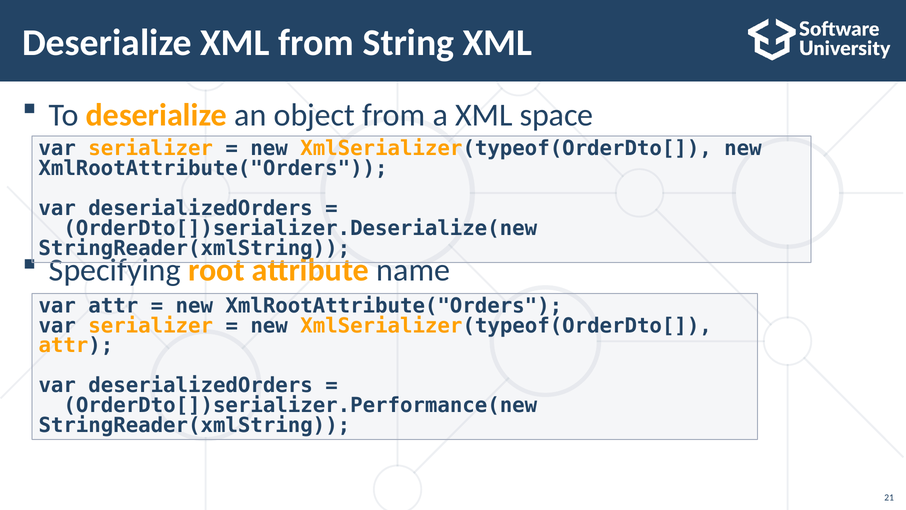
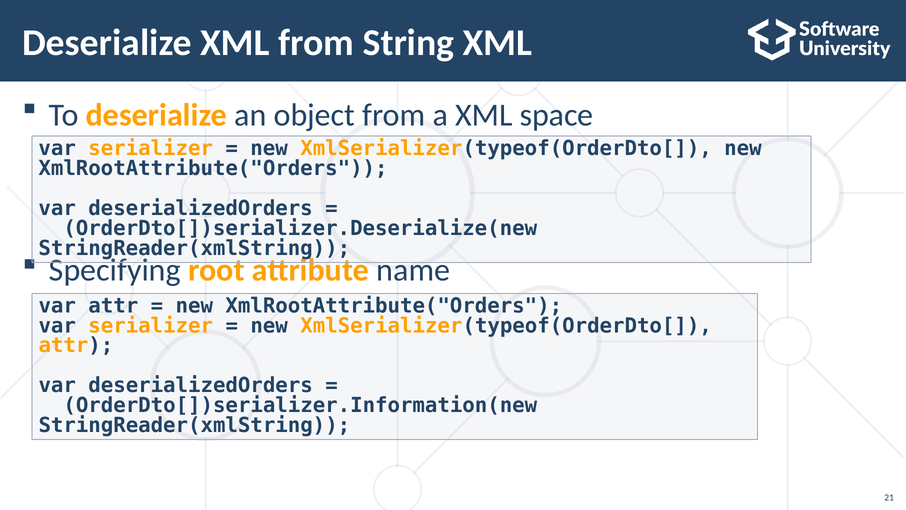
OrderDto[])serializer.Performance(new: OrderDto[])serializer.Performance(new -> OrderDto[])serializer.Information(new
